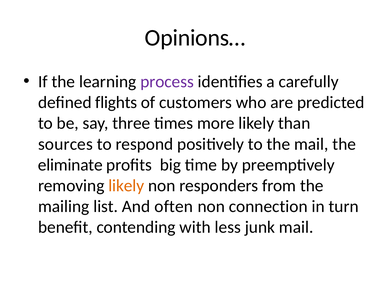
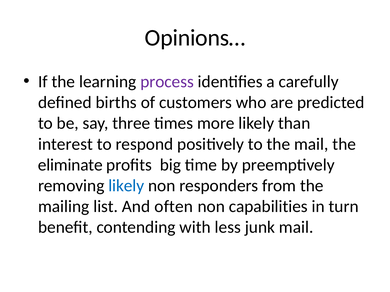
flights: flights -> births
sources: sources -> interest
likely at (126, 186) colour: orange -> blue
connection: connection -> capabilities
